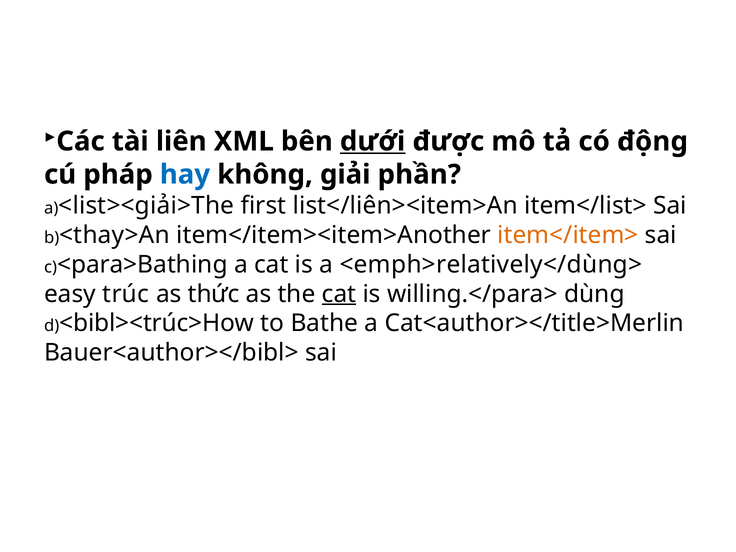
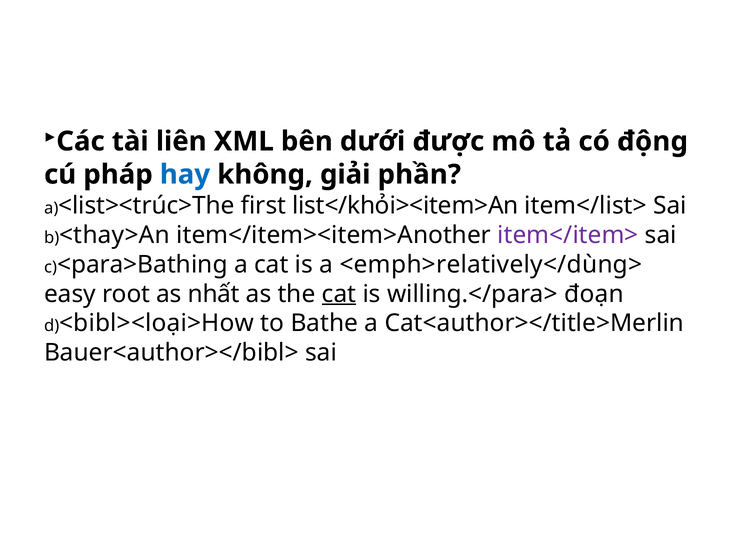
dưới underline: present -> none
<list><giải>The: <list><giải>The -> <list><trúc>The
list</liên><item>An: list</liên><item>An -> list</khỏi><item>An
item</item> colour: orange -> purple
trúc: trúc -> root
thức: thức -> nhất
dùng: dùng -> đoạn
<bibl><trúc>How: <bibl><trúc>How -> <bibl><loại>How
